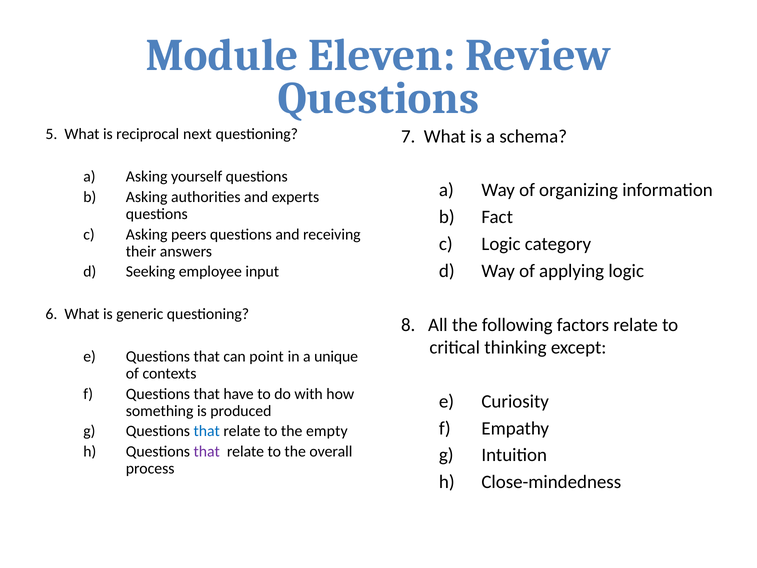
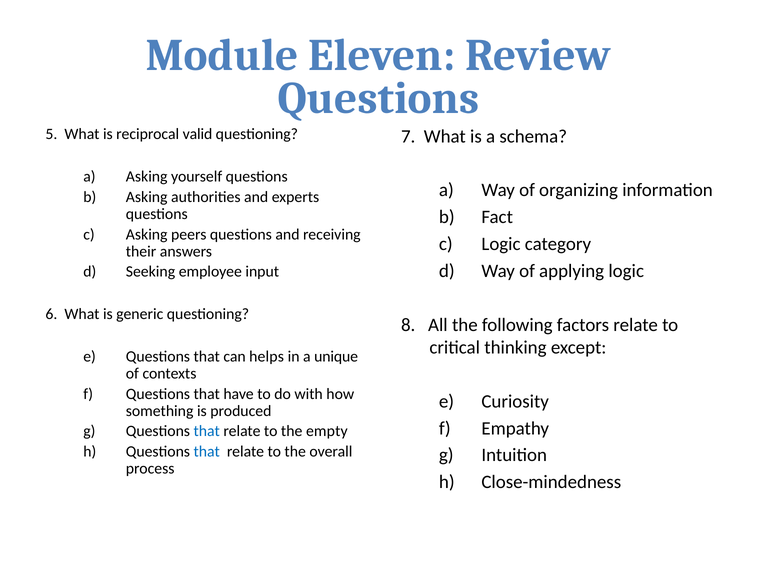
next: next -> valid
point: point -> helps
that at (207, 451) colour: purple -> blue
